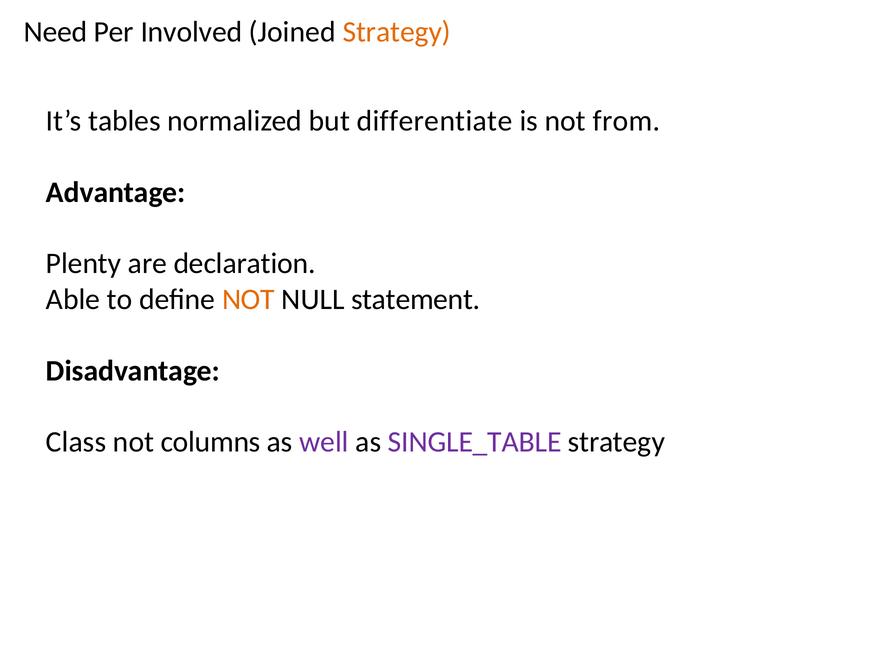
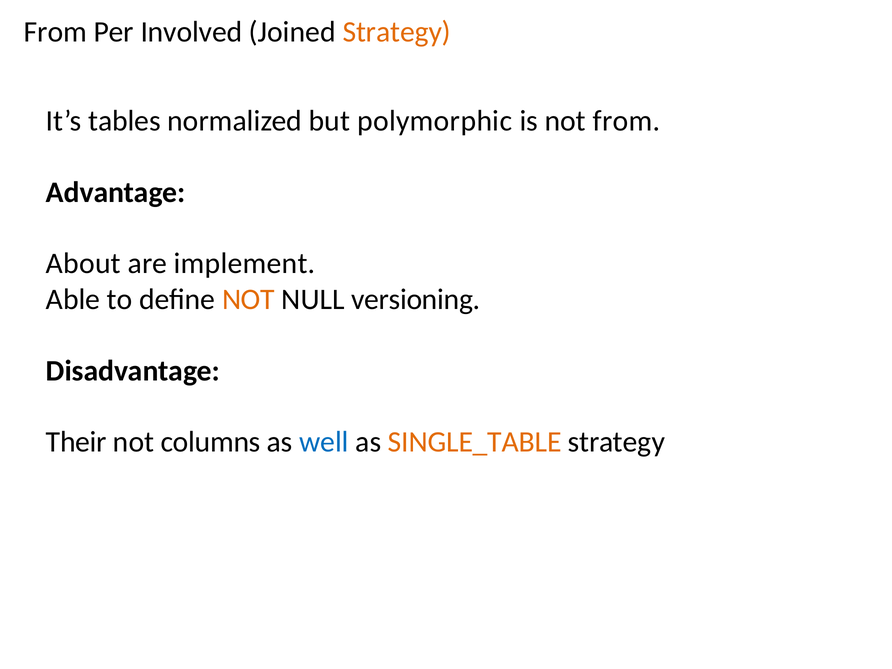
Need at (55, 32): Need -> From
differentiate: differentiate -> polymorphic
Plenty: Plenty -> About
declaration: declaration -> implement
statement: statement -> versioning
Class: Class -> Their
well colour: purple -> blue
SINGLE_TABLE colour: purple -> orange
